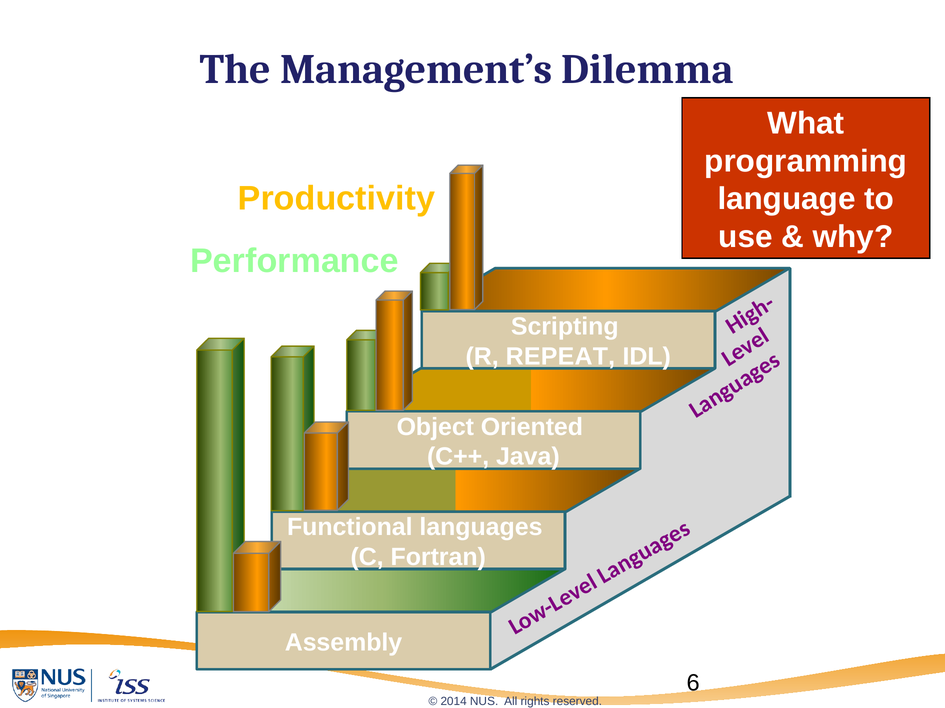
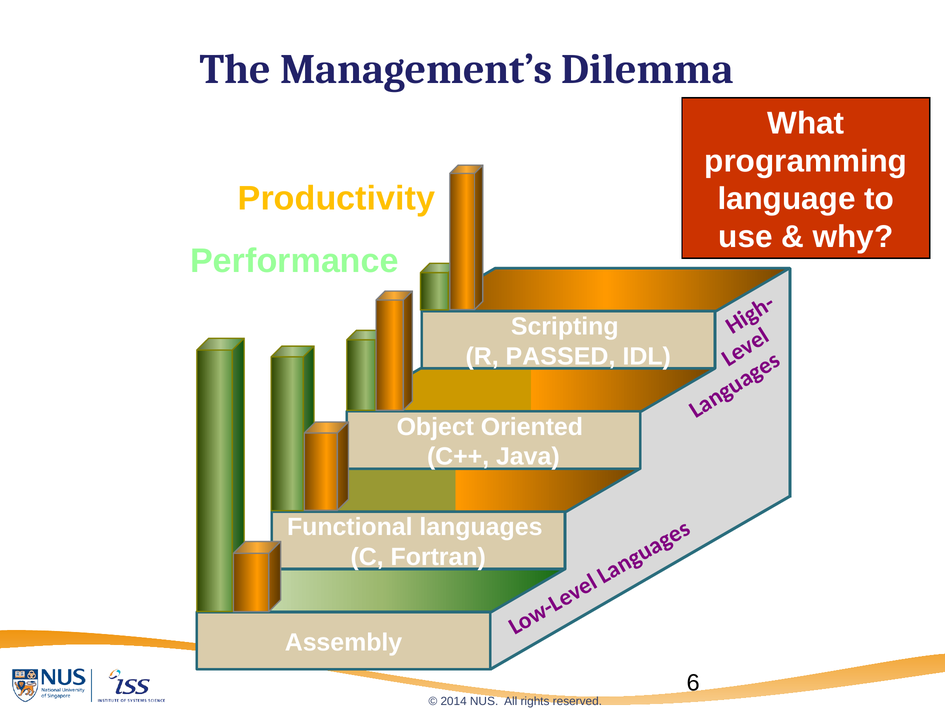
REPEAT: REPEAT -> PASSED
